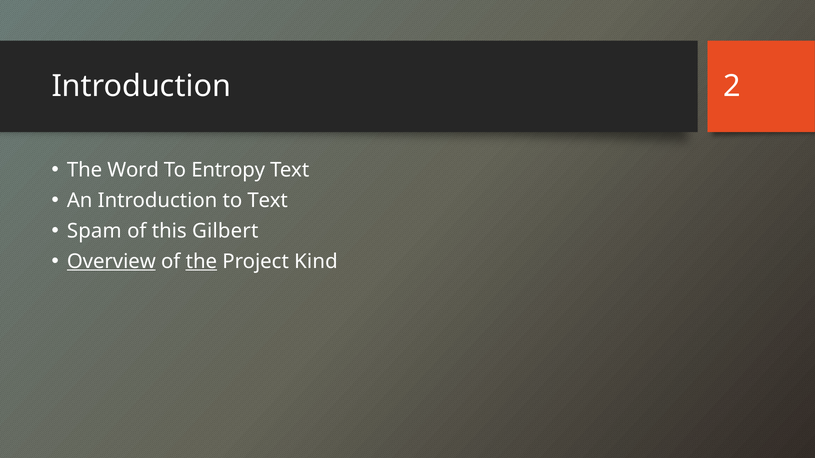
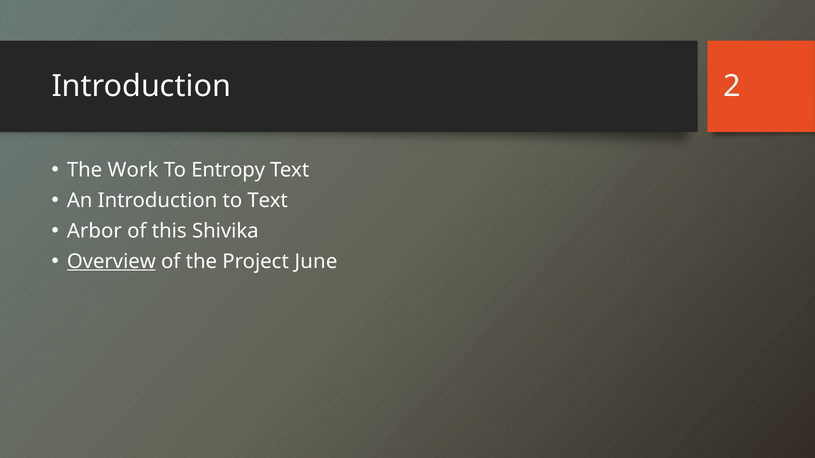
Word: Word -> Work
Spam: Spam -> Arbor
Gilbert: Gilbert -> Shivika
the at (201, 262) underline: present -> none
Kind: Kind -> June
